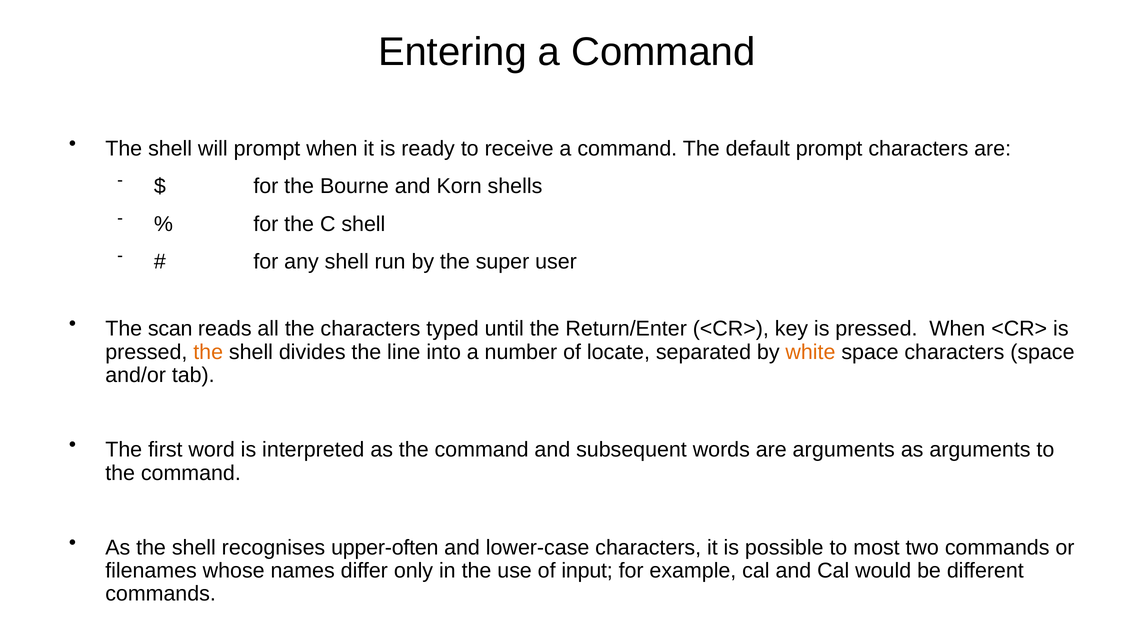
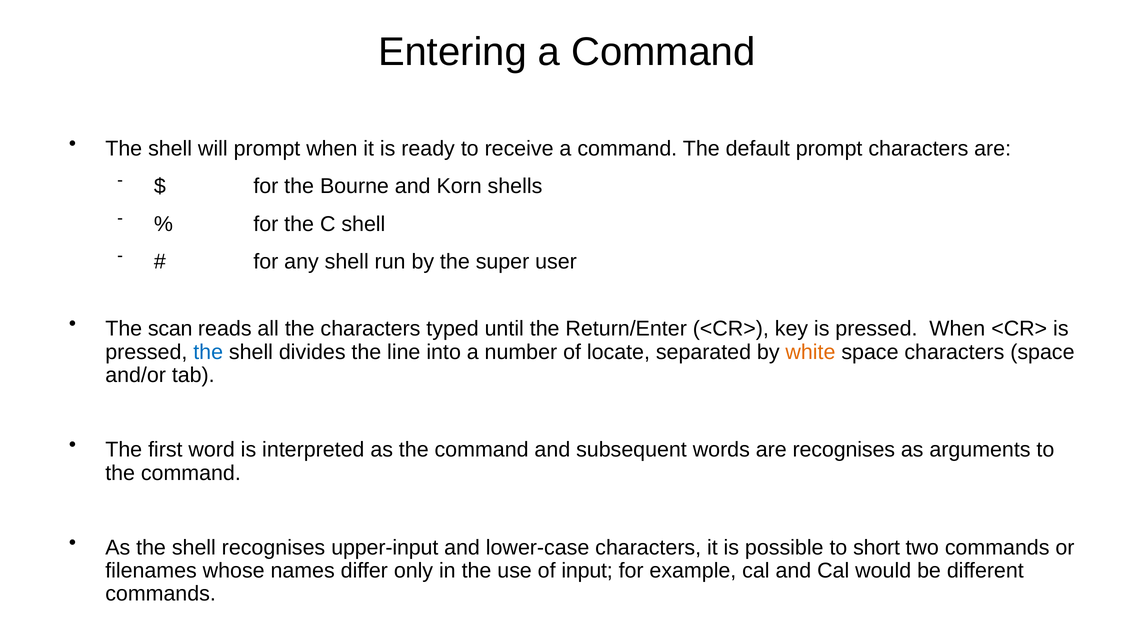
the at (208, 352) colour: orange -> blue
are arguments: arguments -> recognises
upper-often: upper-often -> upper-input
most: most -> short
